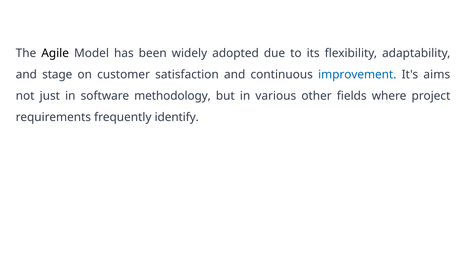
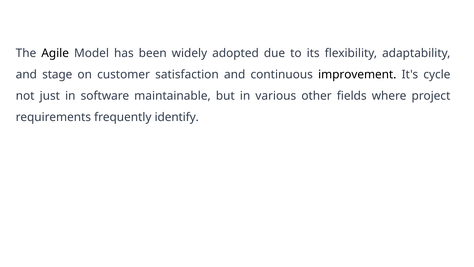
improvement colour: blue -> black
aims: aims -> cycle
methodology: methodology -> maintainable
